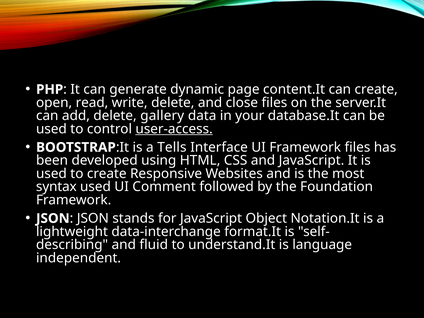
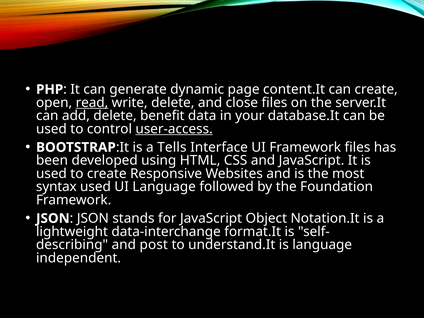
read underline: none -> present
gallery: gallery -> benefit
UI Comment: Comment -> Language
fluid: fluid -> post
